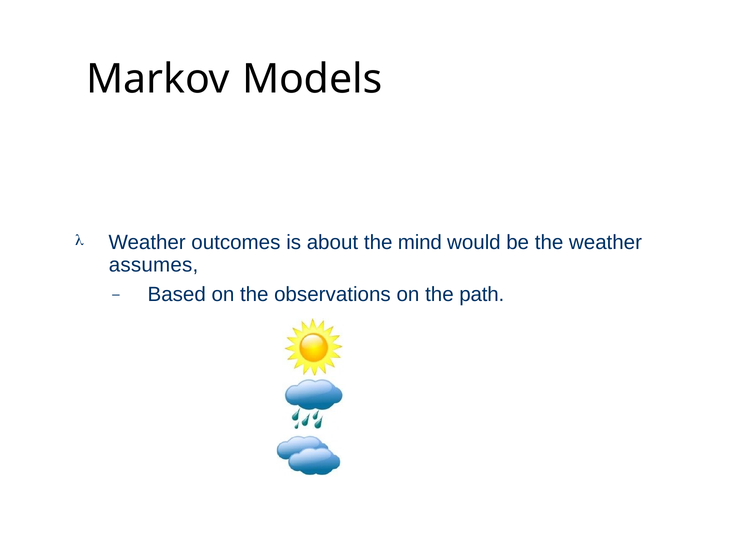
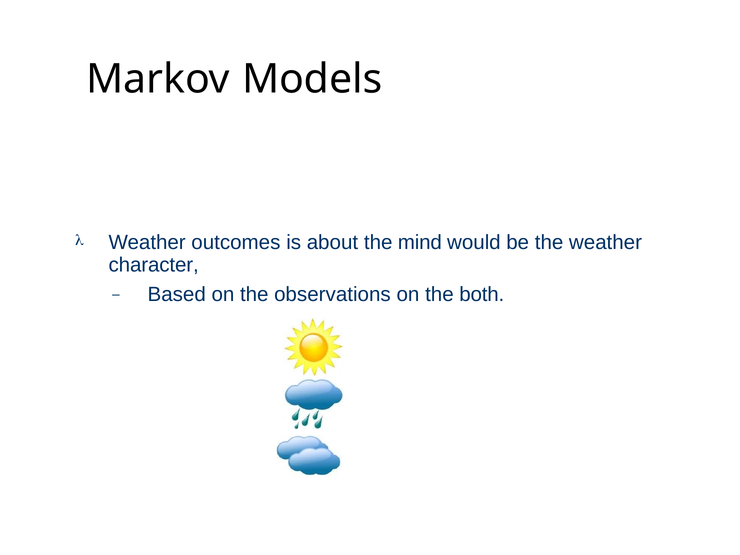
assumes: assumes -> character
path: path -> both
